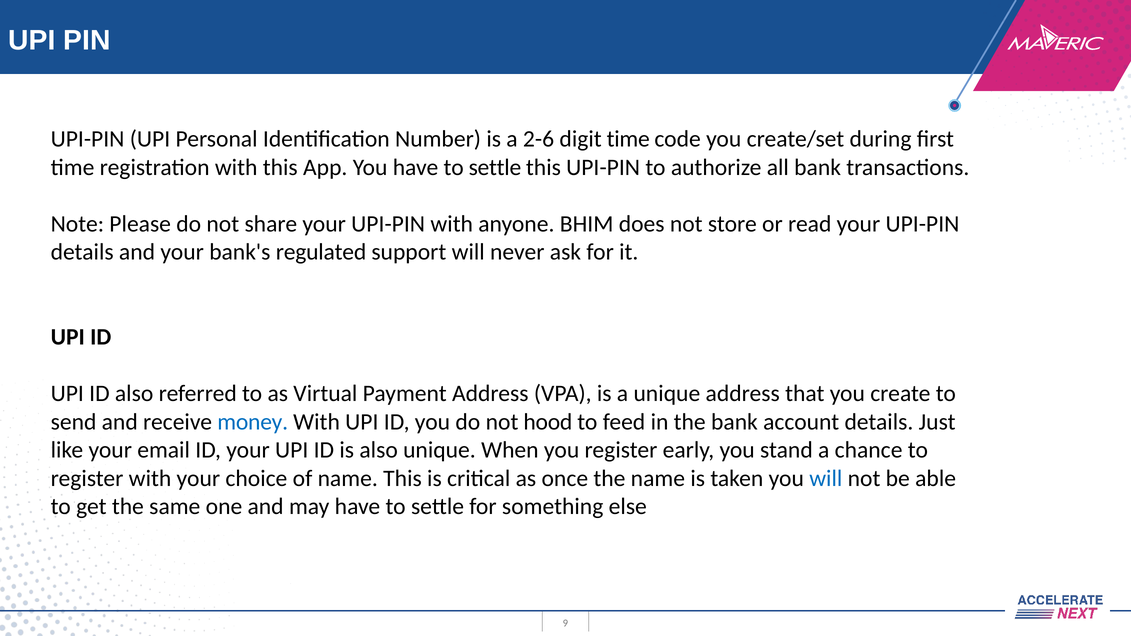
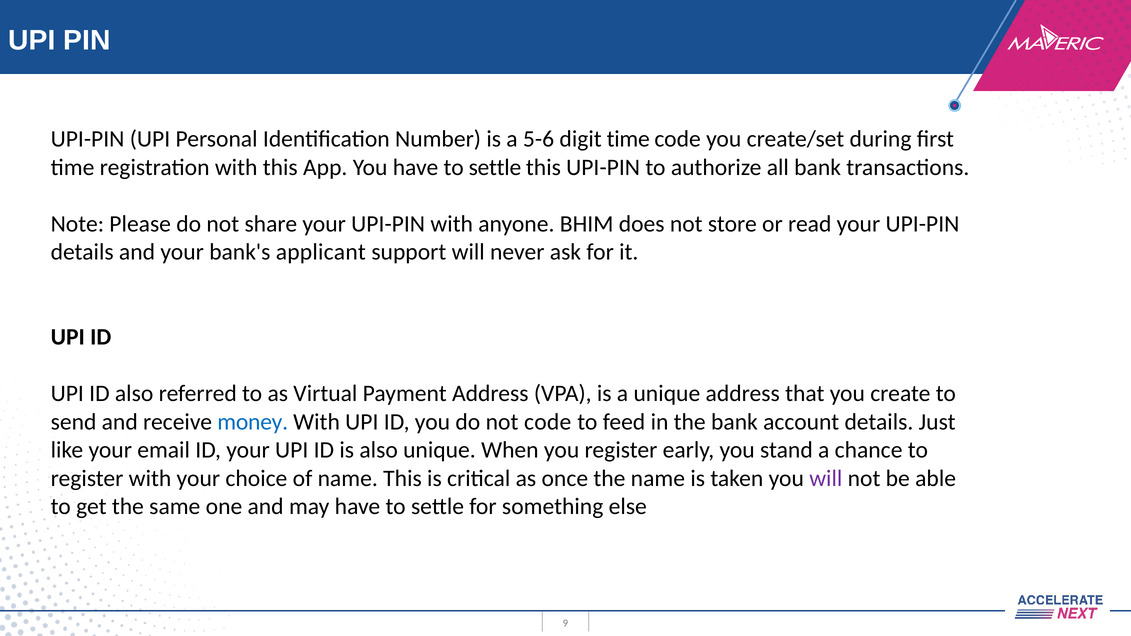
2-6: 2-6 -> 5-6
regulated: regulated -> applicant
not hood: hood -> code
will at (826, 479) colour: blue -> purple
